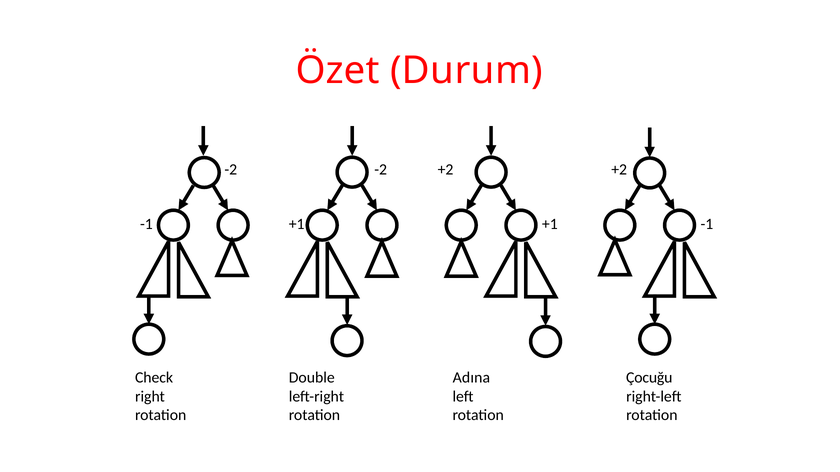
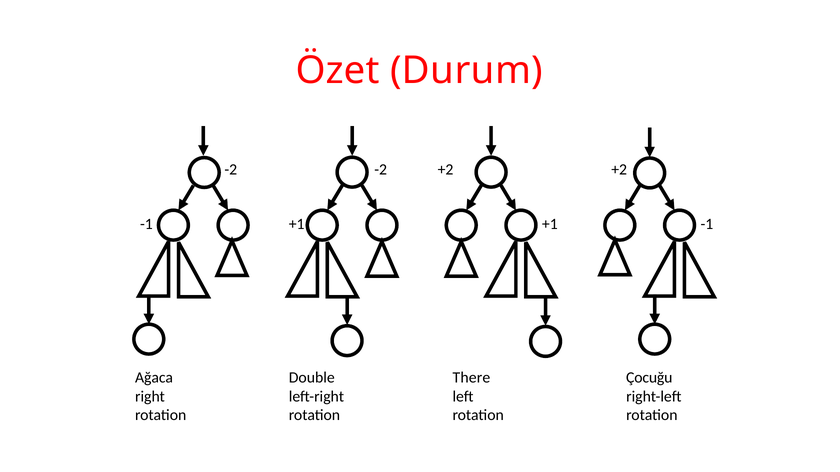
Check: Check -> Ağaca
Adına: Adına -> There
